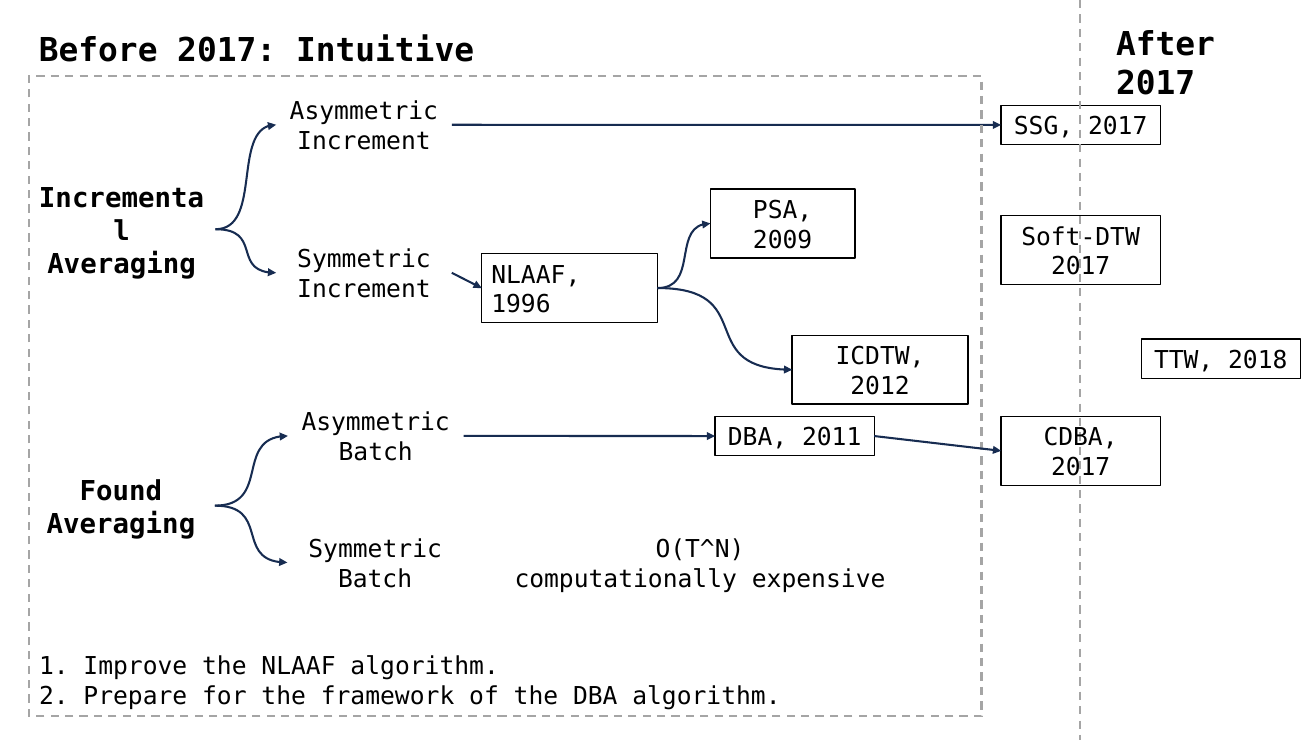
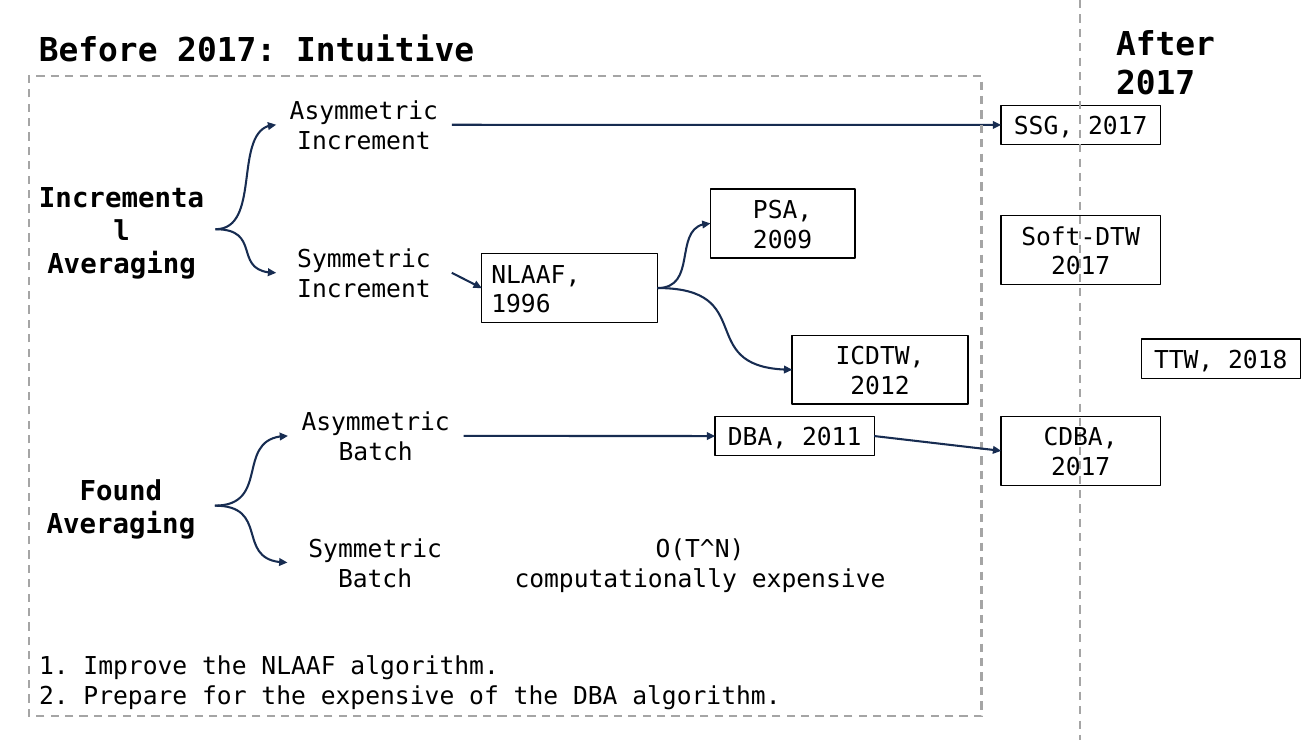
the framework: framework -> expensive
